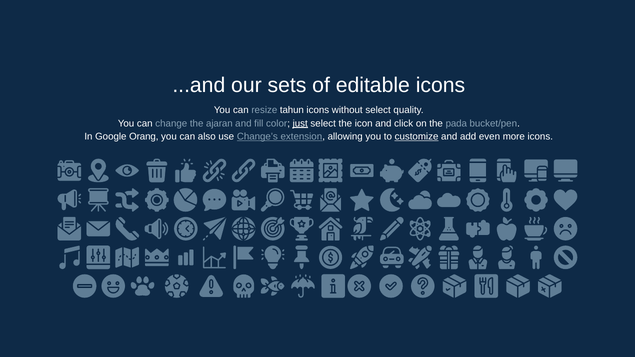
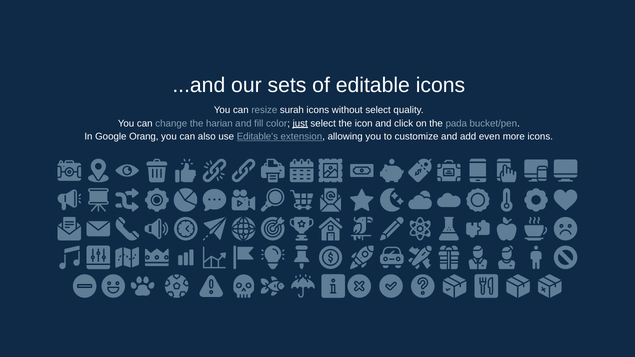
tahun: tahun -> surah
ajaran: ajaran -> harian
Change’s: Change’s -> Editable’s
customize underline: present -> none
